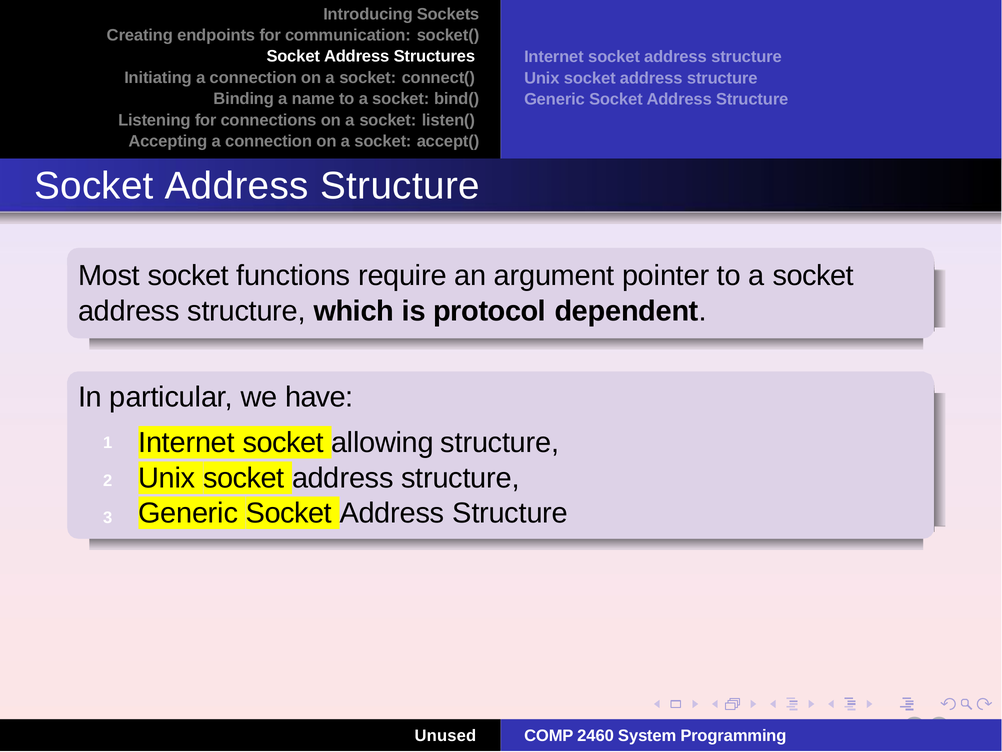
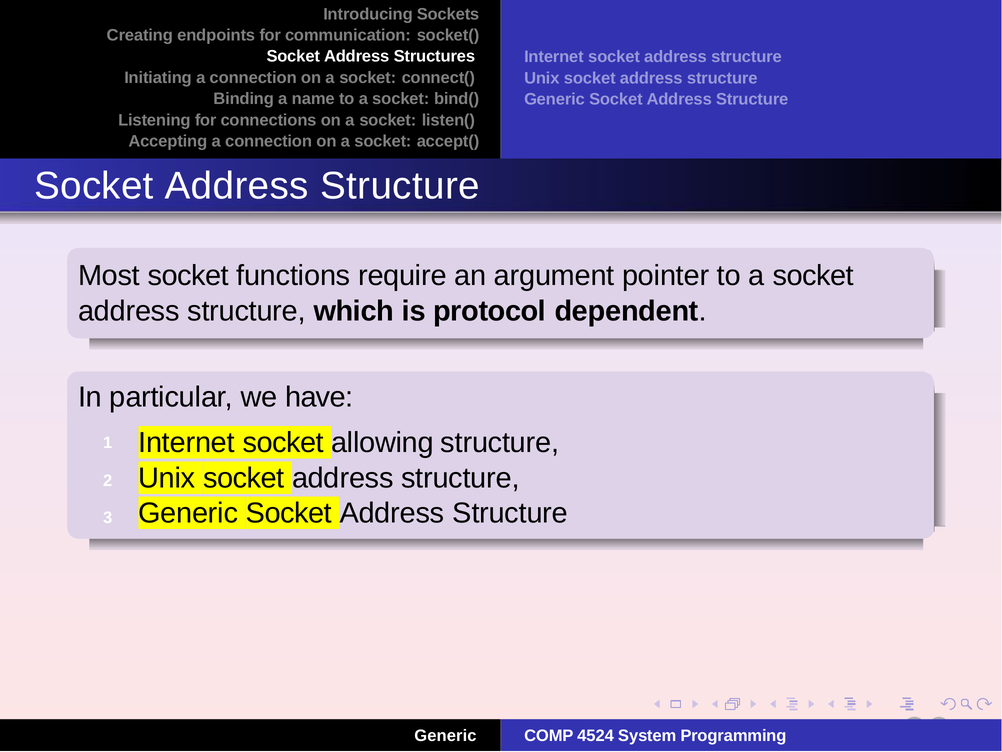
Unused at (445, 736): Unused -> Generic
2460: 2460 -> 4524
